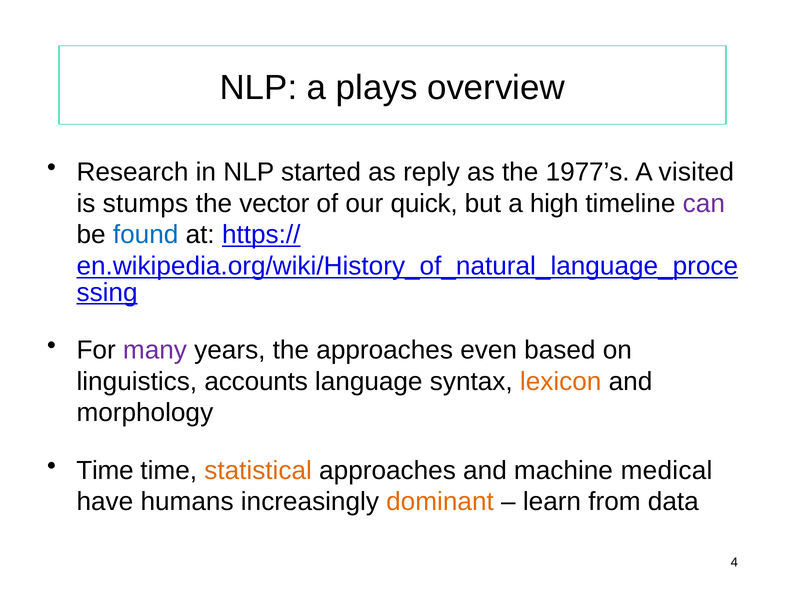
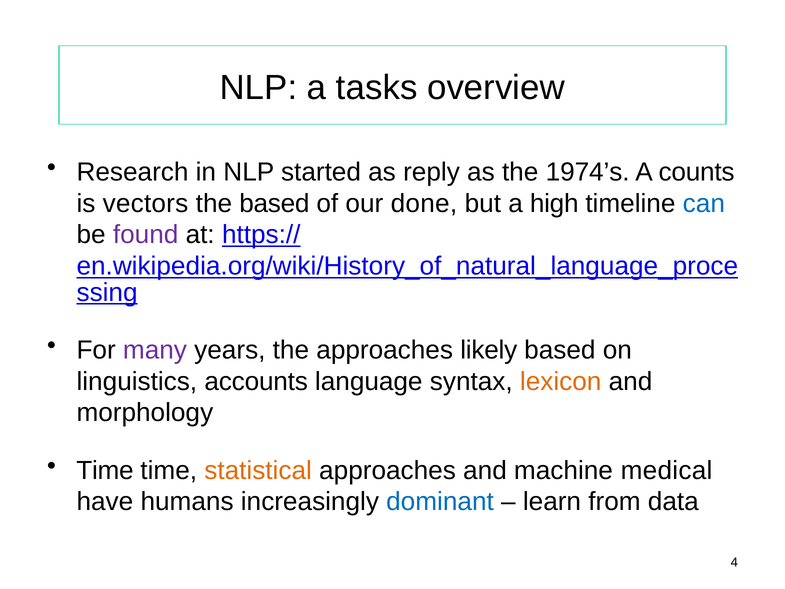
plays: plays -> tasks
1977’s: 1977’s -> 1974’s
visited: visited -> counts
stumps: stumps -> vectors
the vector: vector -> based
quick: quick -> done
can colour: purple -> blue
found colour: blue -> purple
even: even -> likely
dominant colour: orange -> blue
